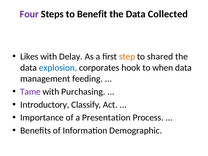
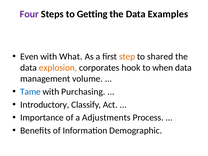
Benefit: Benefit -> Getting
Collected: Collected -> Examples
Likes: Likes -> Even
Delay: Delay -> What
explosion colour: blue -> orange
feeding: feeding -> volume
Tame colour: purple -> blue
Presentation: Presentation -> Adjustments
